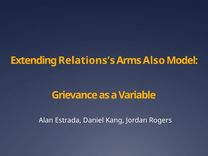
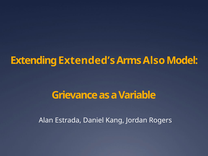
Relations’s: Relations’s -> Extended’s
